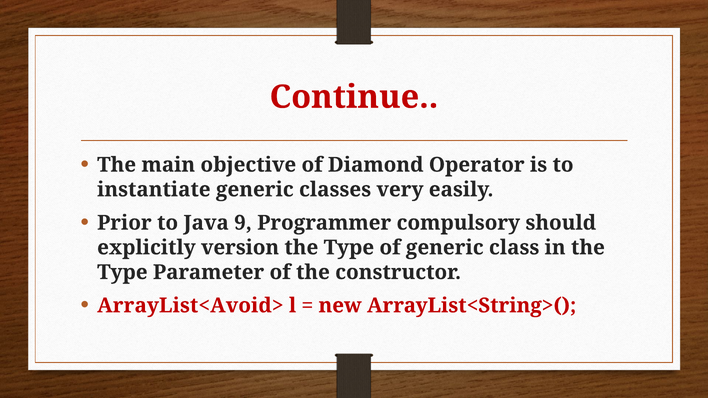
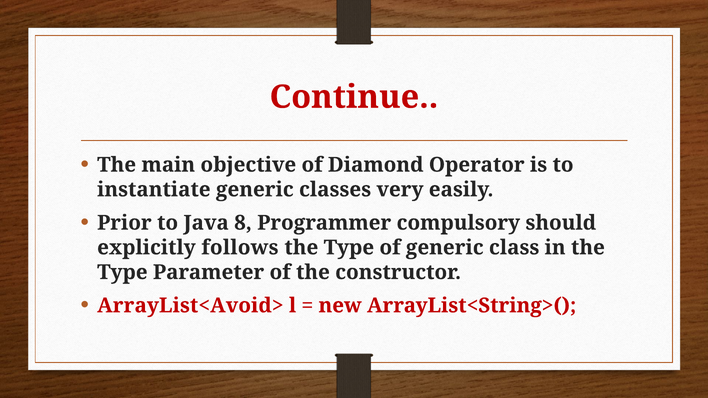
9: 9 -> 8
version: version -> follows
